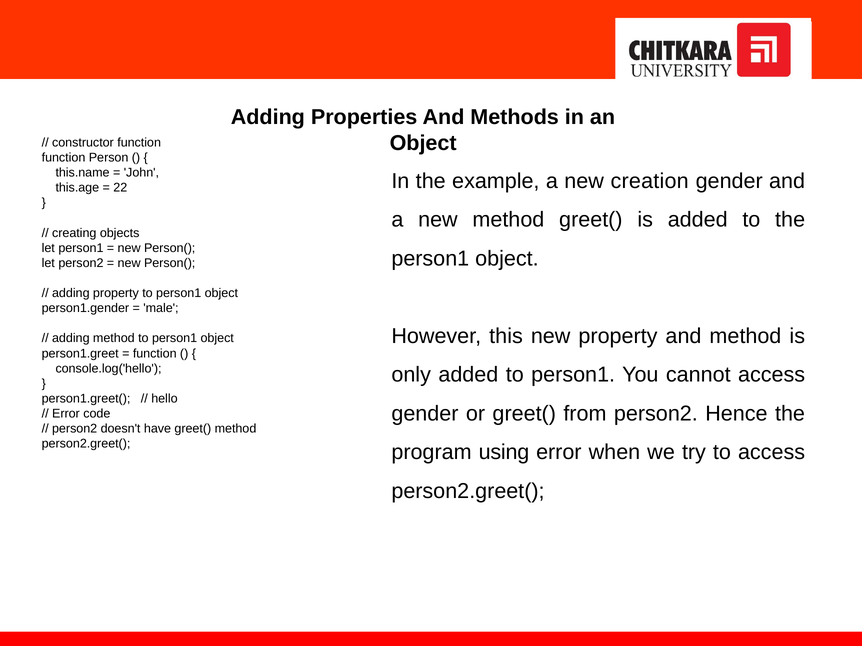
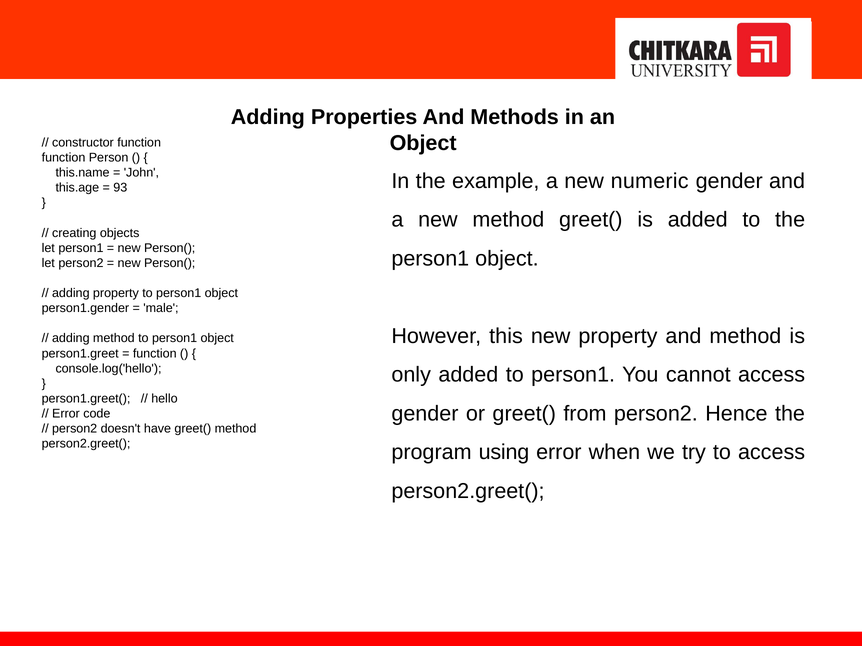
creation: creation -> numeric
22: 22 -> 93
